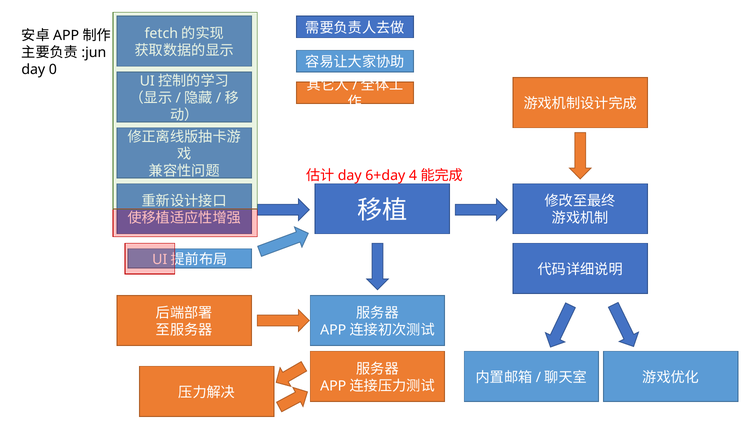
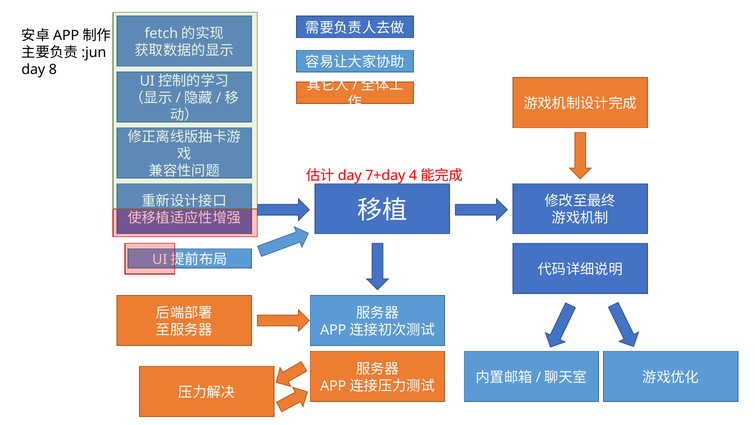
0: 0 -> 8
6+day: 6+day -> 7+day
